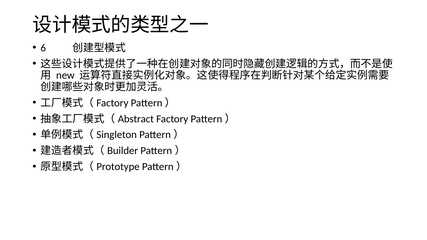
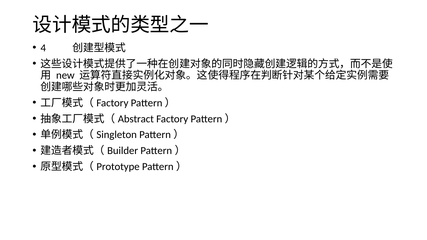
6: 6 -> 4
